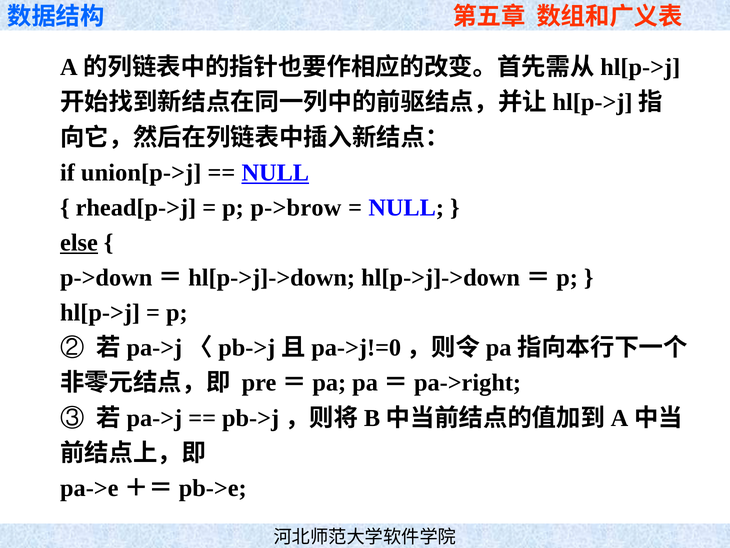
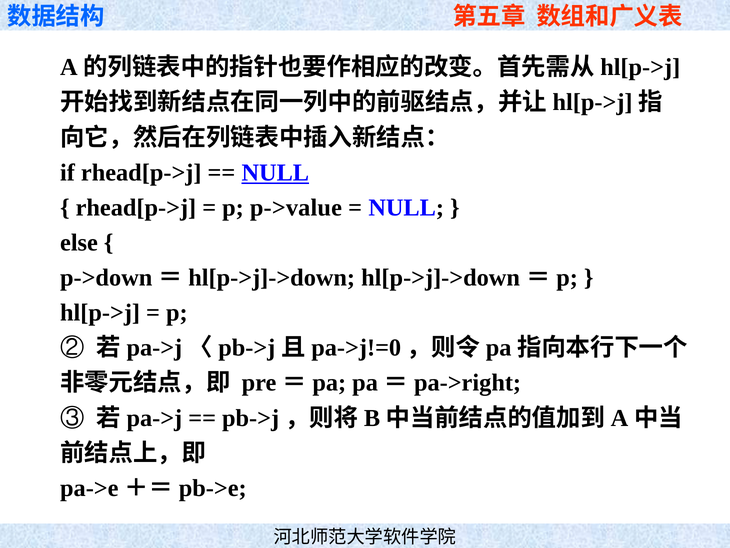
if union[p->j: union[p->j -> rhead[p->j
p->brow: p->brow -> p->value
else underline: present -> none
